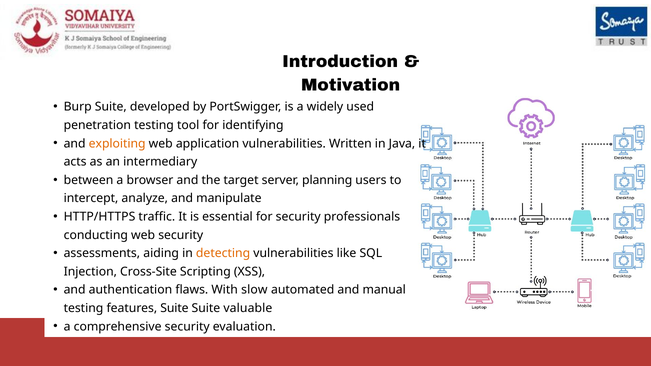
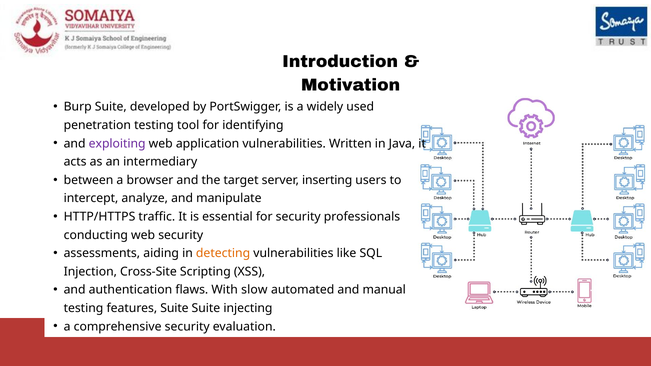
exploiting colour: orange -> purple
planning: planning -> inserting
valuable: valuable -> injecting
